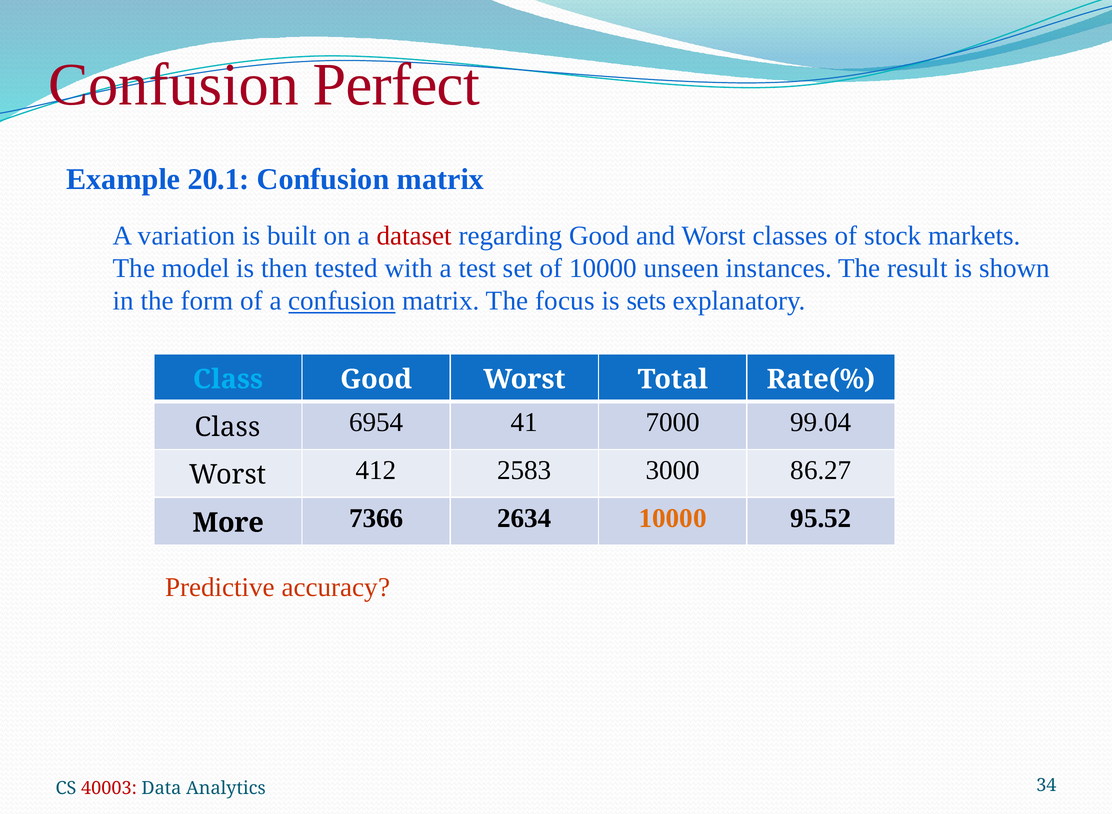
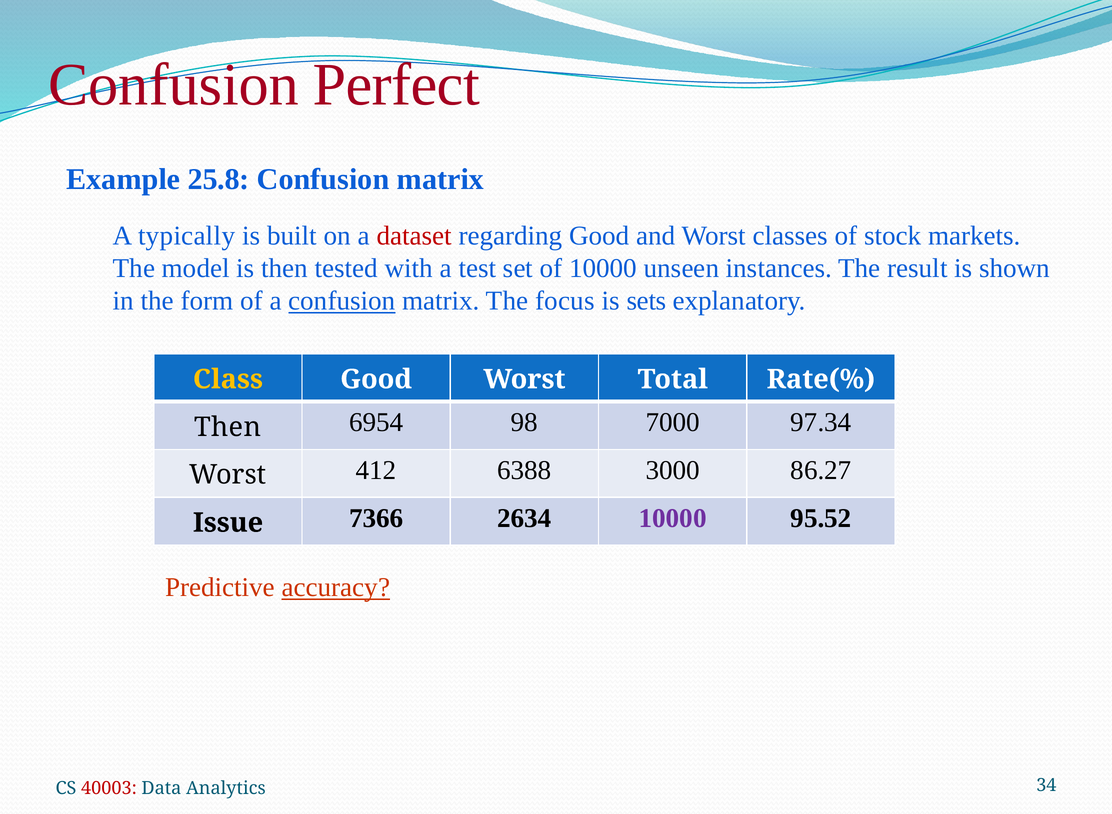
20.1: 20.1 -> 25.8
variation: variation -> typically
Class at (228, 380) colour: light blue -> yellow
Class at (228, 427): Class -> Then
41: 41 -> 98
99.04: 99.04 -> 97.34
2583: 2583 -> 6388
More: More -> Issue
10000 at (673, 518) colour: orange -> purple
accuracy underline: none -> present
